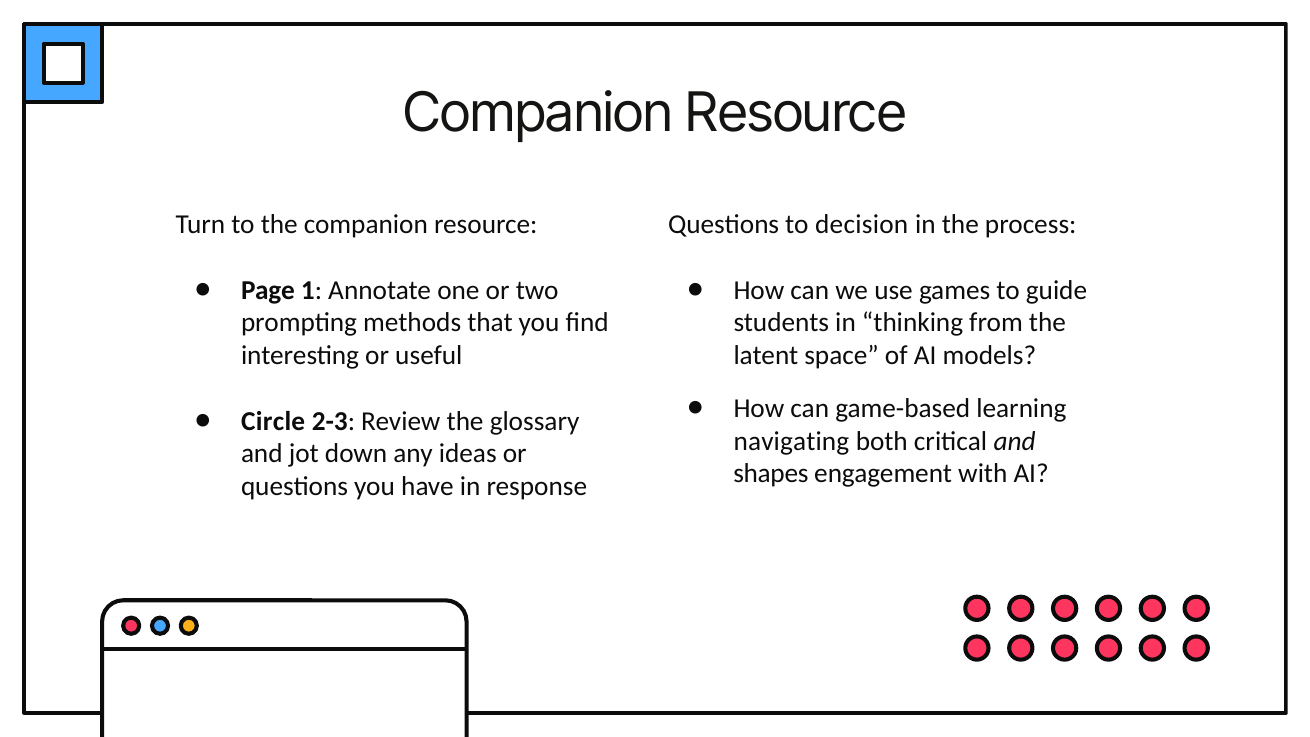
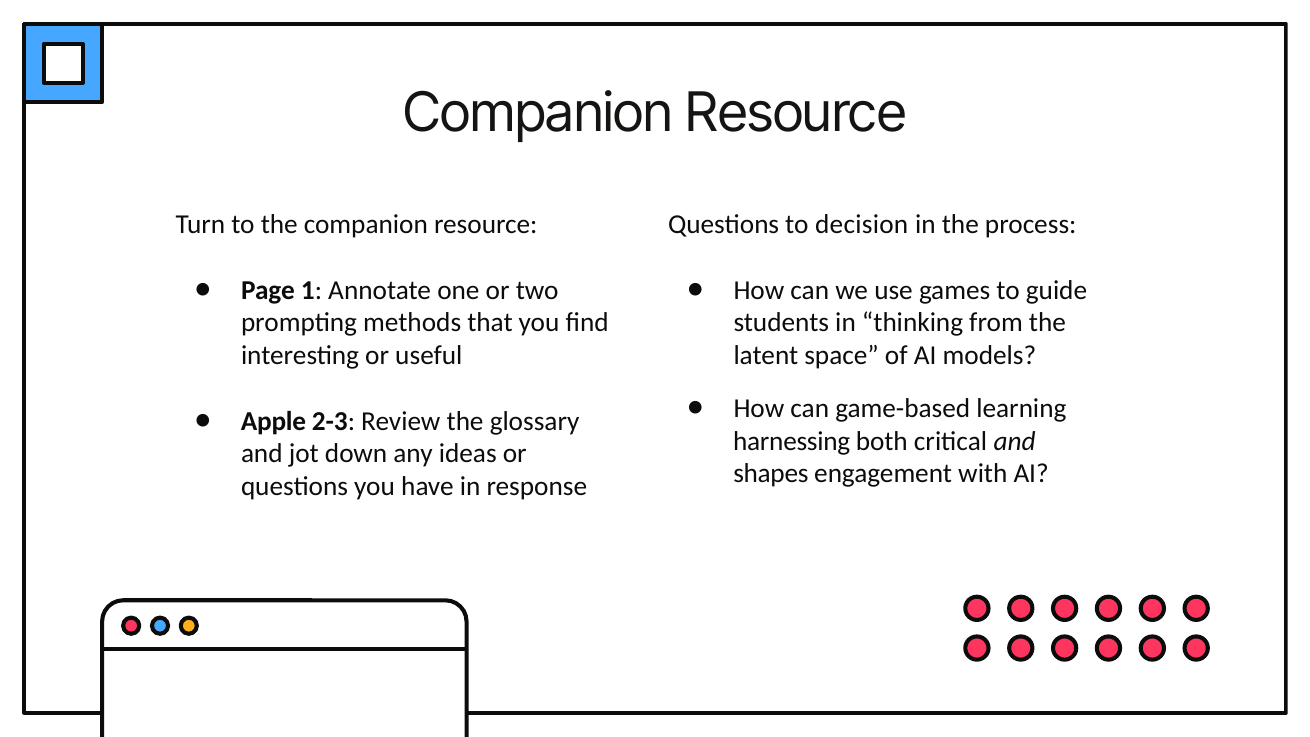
Circle: Circle -> Apple
navigating: navigating -> harnessing
